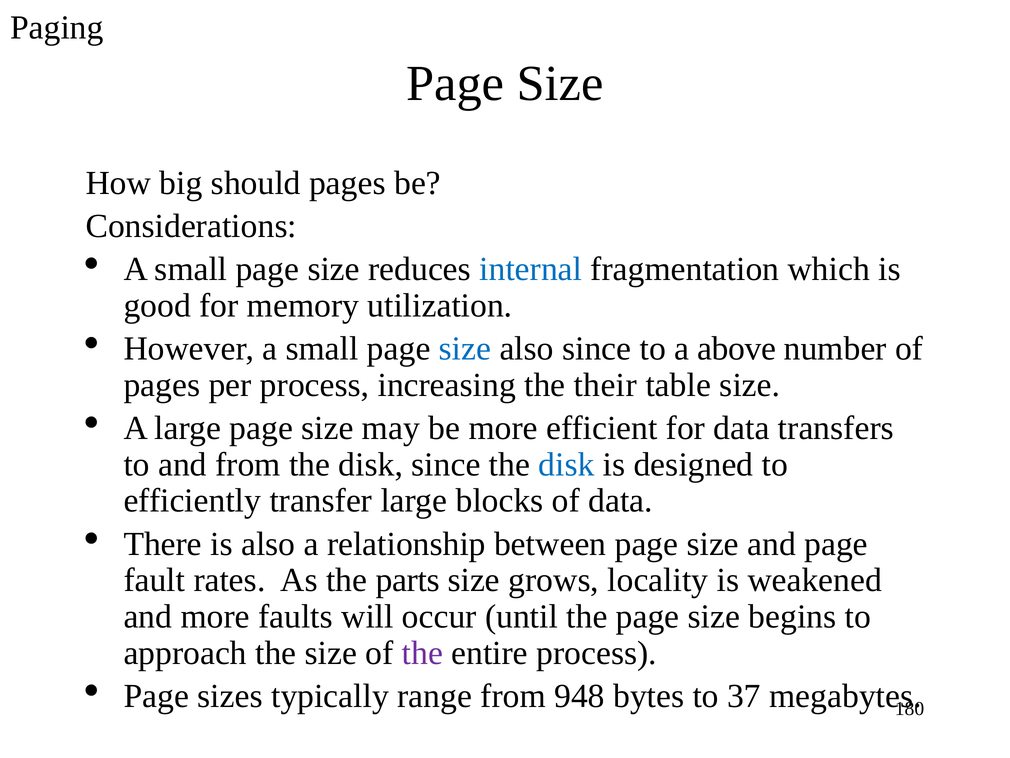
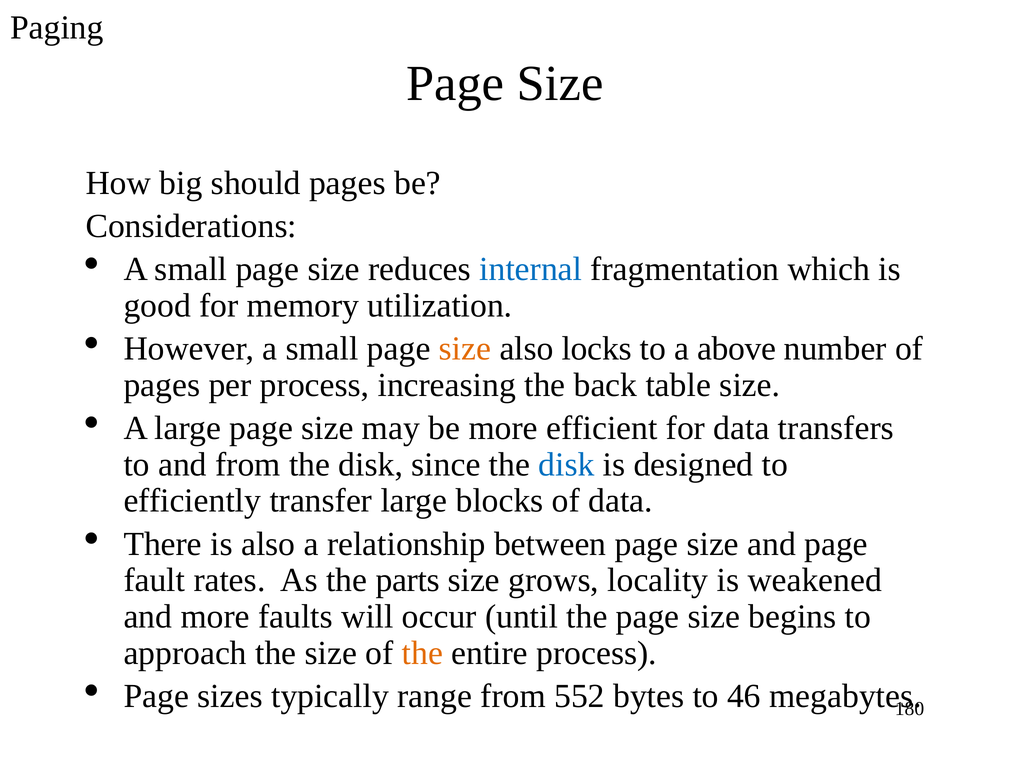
size at (465, 348) colour: blue -> orange
also since: since -> locks
their: their -> back
the at (422, 653) colour: purple -> orange
948: 948 -> 552
37: 37 -> 46
